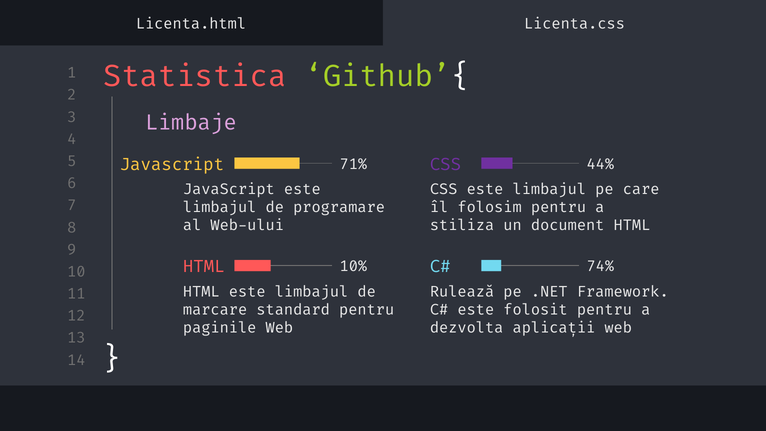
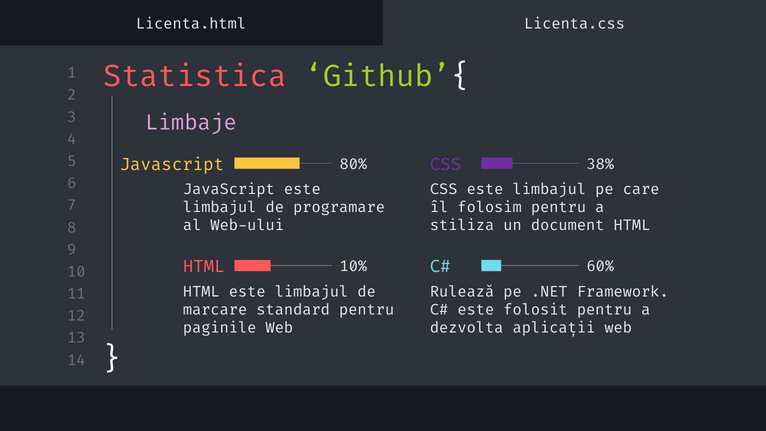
71%: 71% -> 80%
44%: 44% -> 38%
74%: 74% -> 60%
